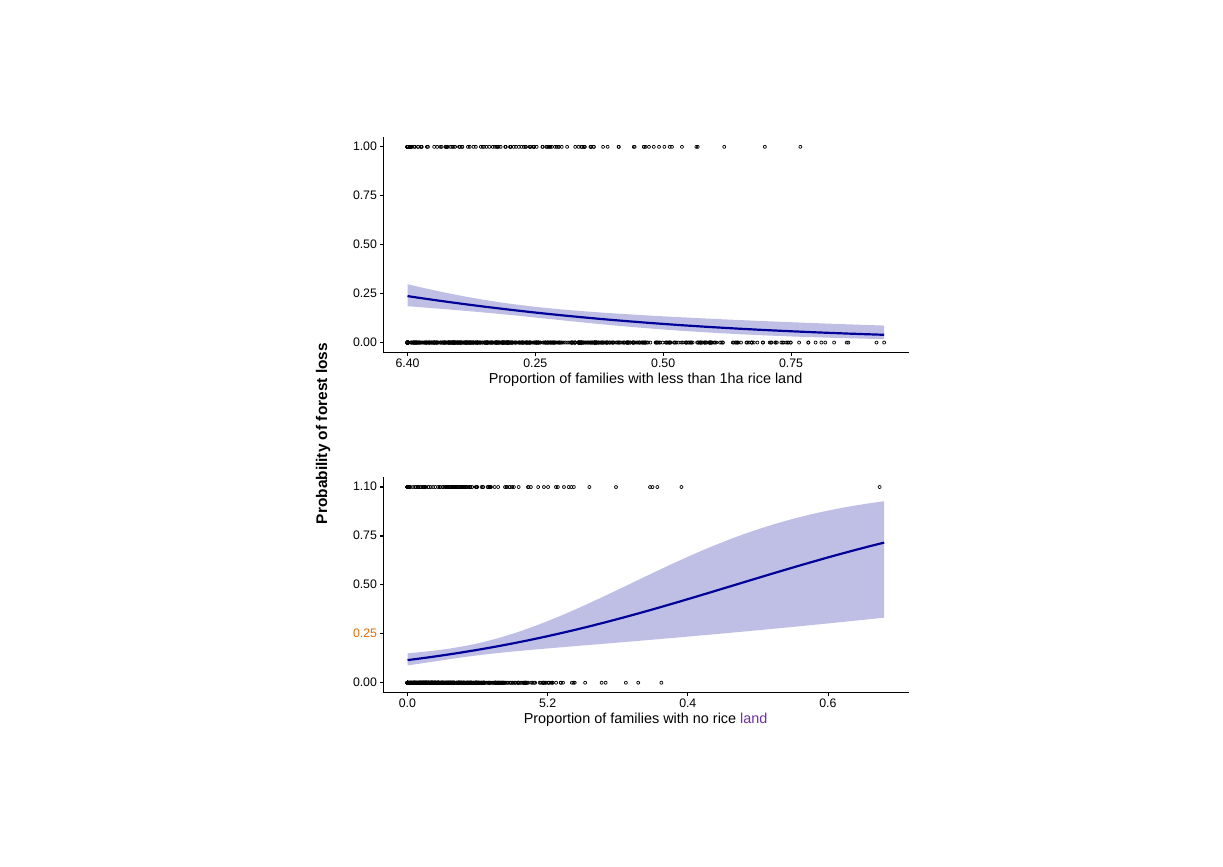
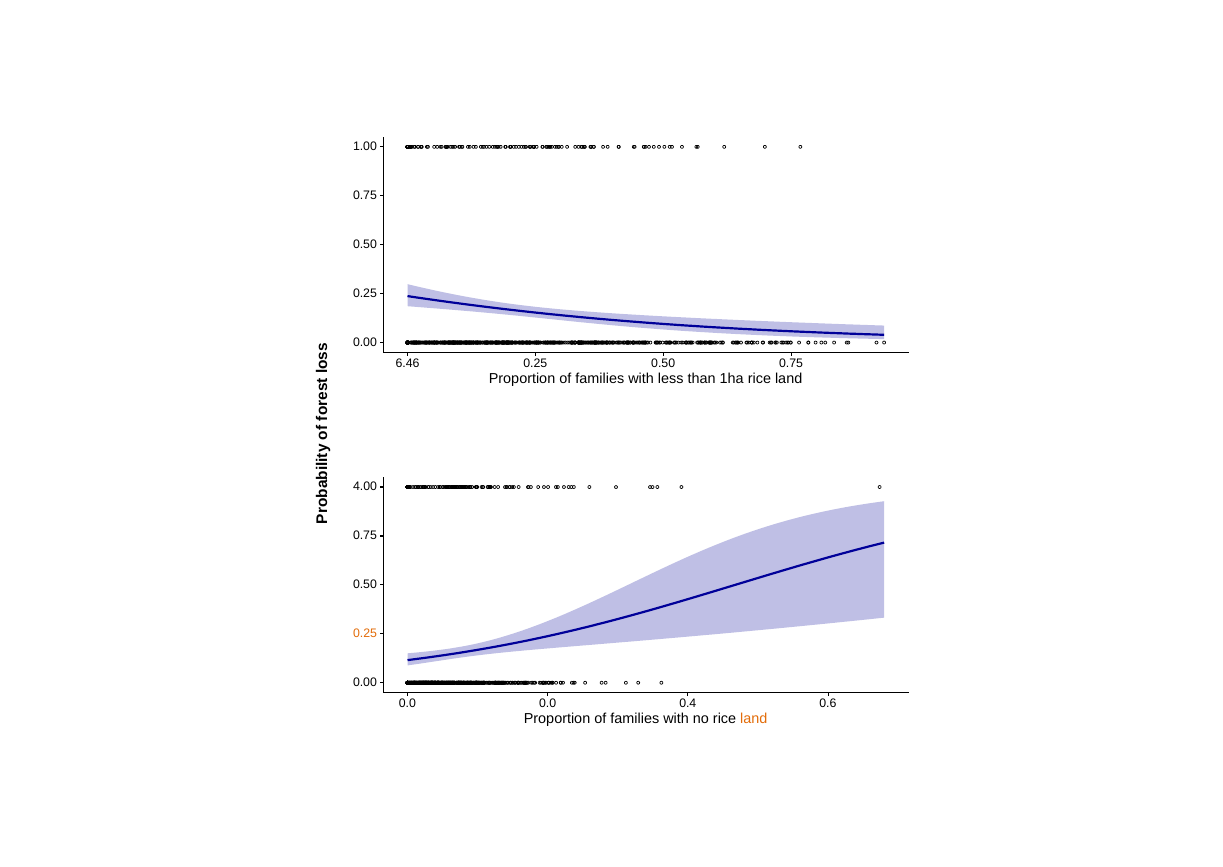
6.40: 6.40 -> 6.46
1.10: 1.10 -> 4.00
0.0 5.2: 5.2 -> 0.0
land at (754, 719) colour: purple -> orange
